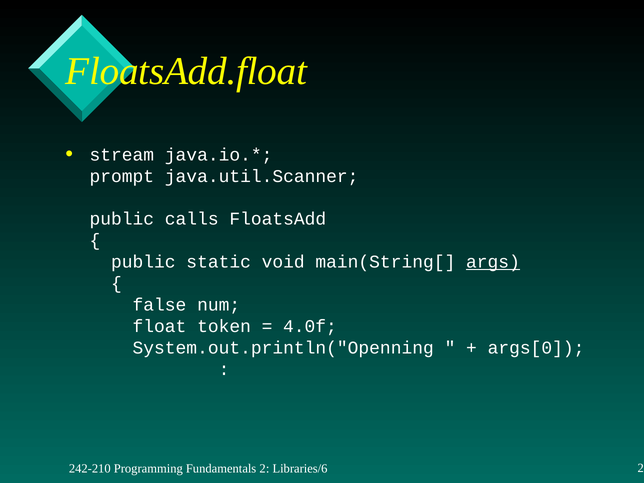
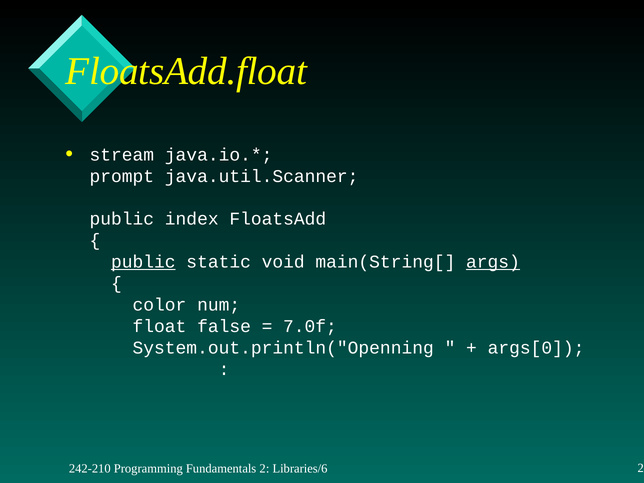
calls: calls -> index
public at (143, 262) underline: none -> present
false: false -> color
token: token -> false
4.0f: 4.0f -> 7.0f
